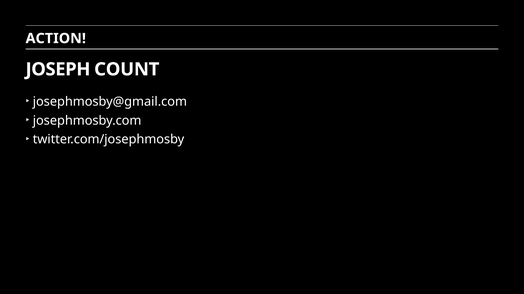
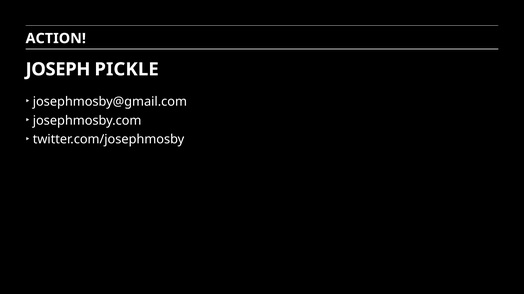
COUNT: COUNT -> PICKLE
